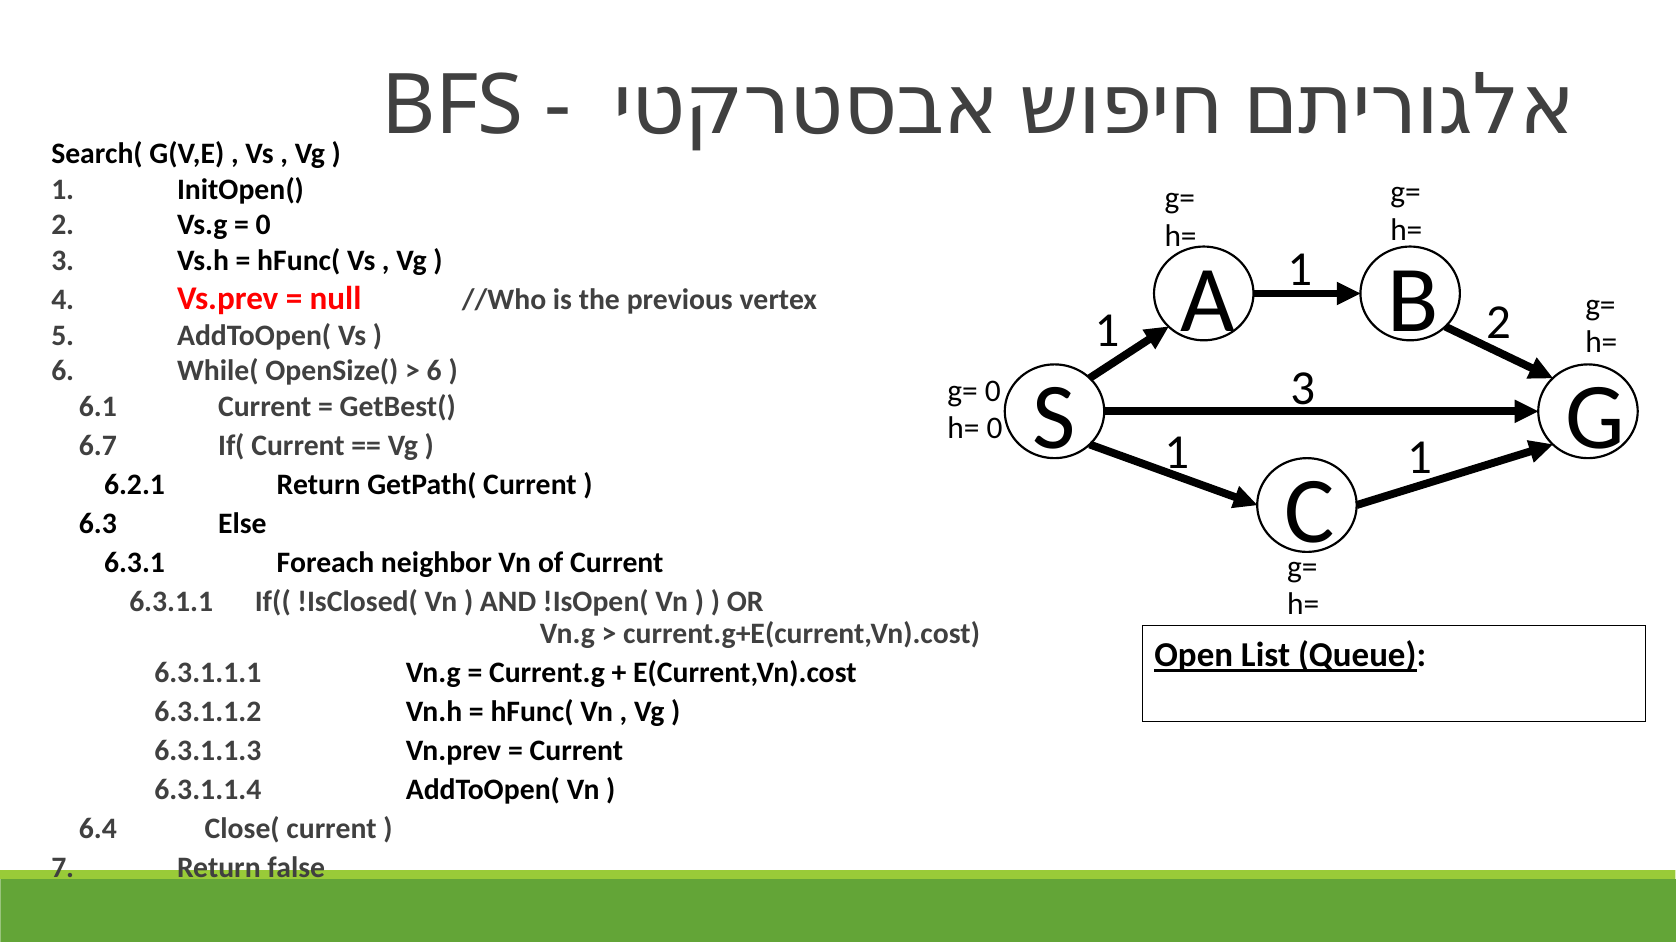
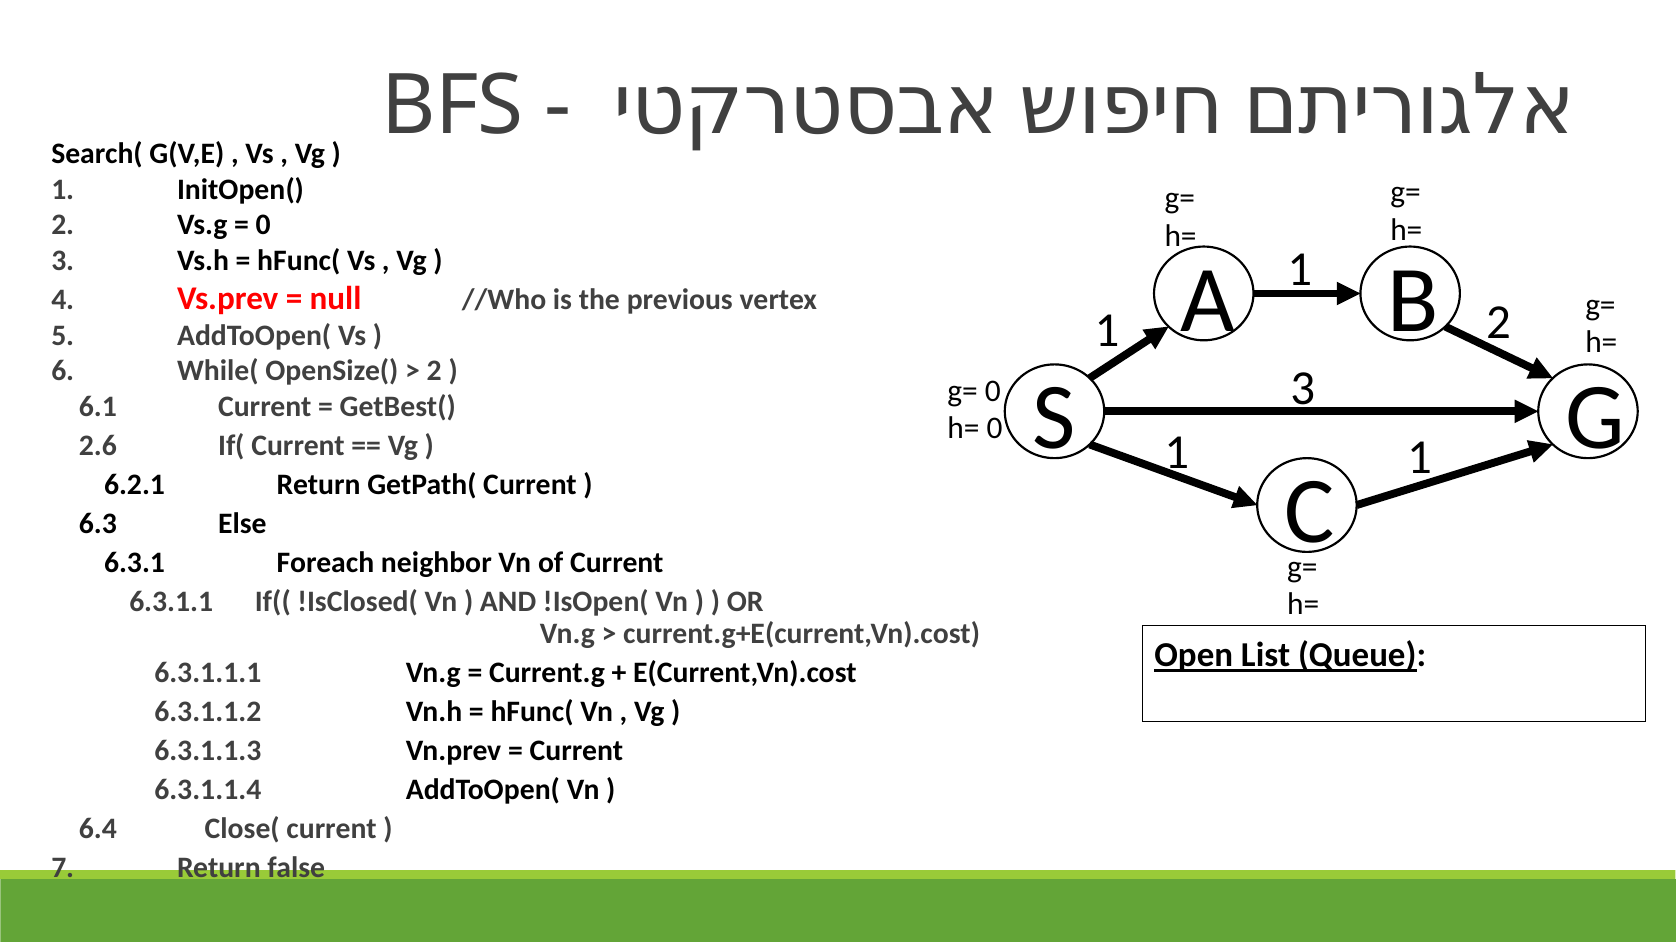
6 at (434, 371): 6 -> 2
6.7: 6.7 -> 2.6
